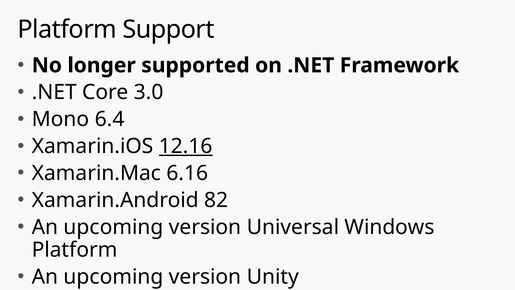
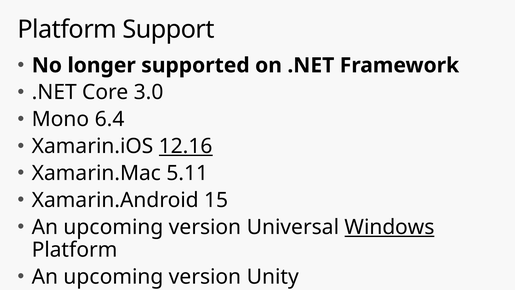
6.16: 6.16 -> 5.11
82: 82 -> 15
Windows underline: none -> present
